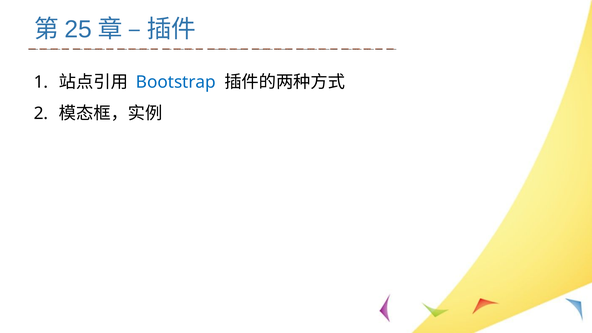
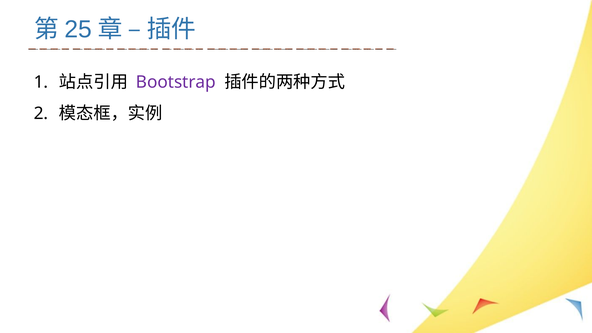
Bootstrap colour: blue -> purple
